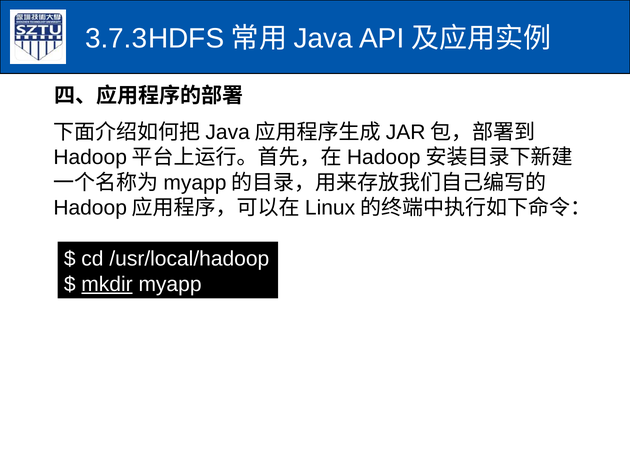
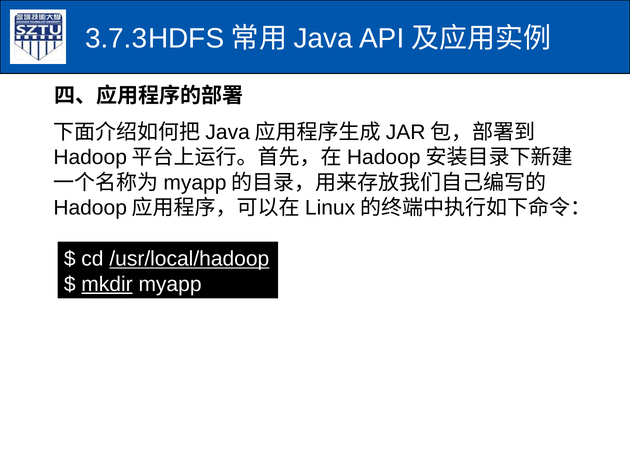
/usr/local/hadoop underline: none -> present
